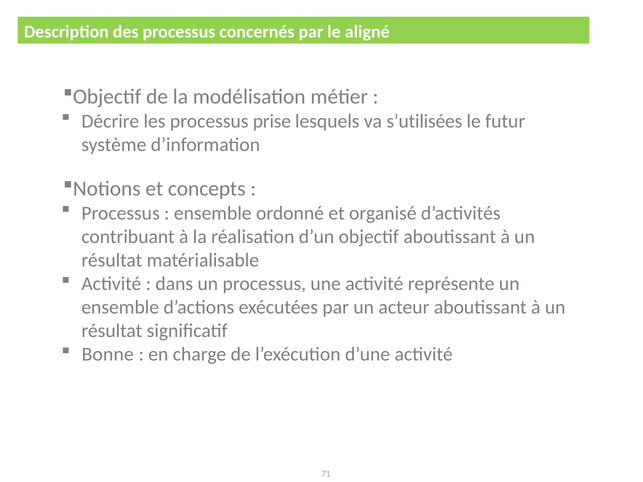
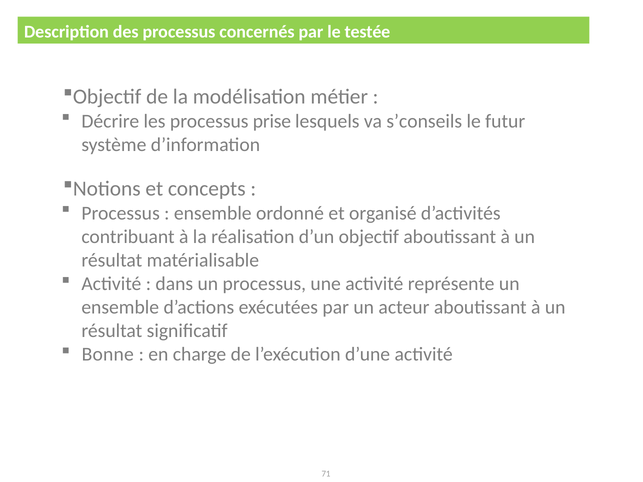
aligné: aligné -> testée
s’utilisées: s’utilisées -> s’conseils
